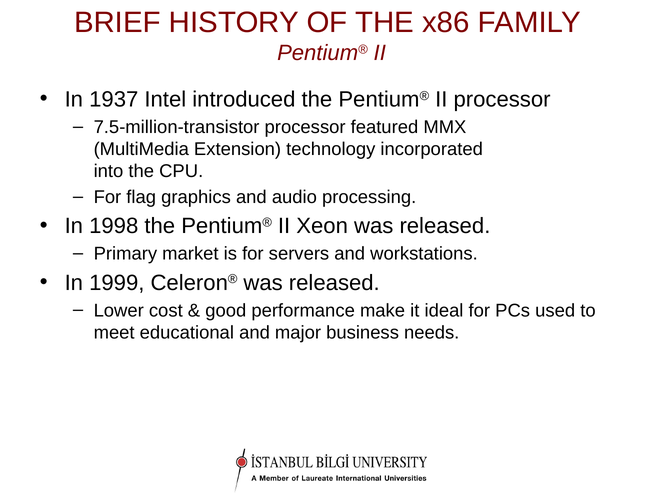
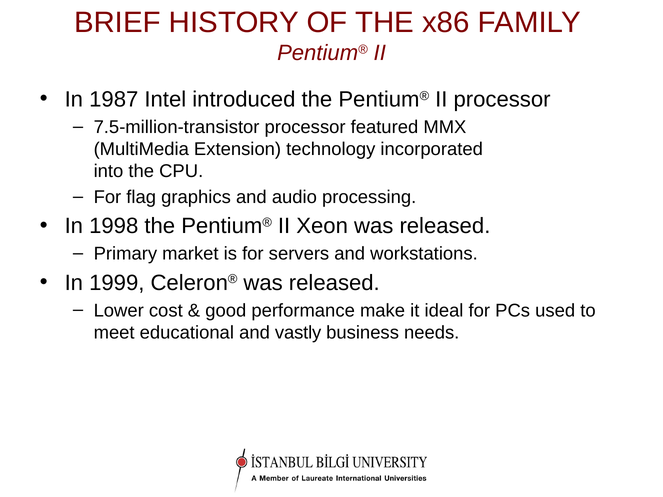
1937: 1937 -> 1987
major: major -> vastly
